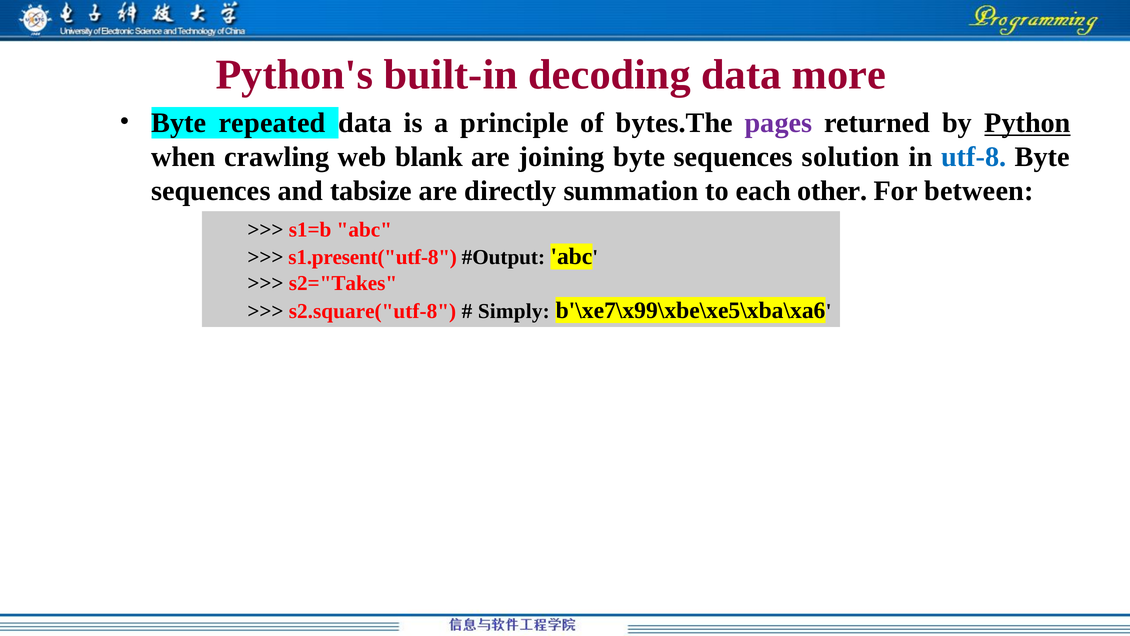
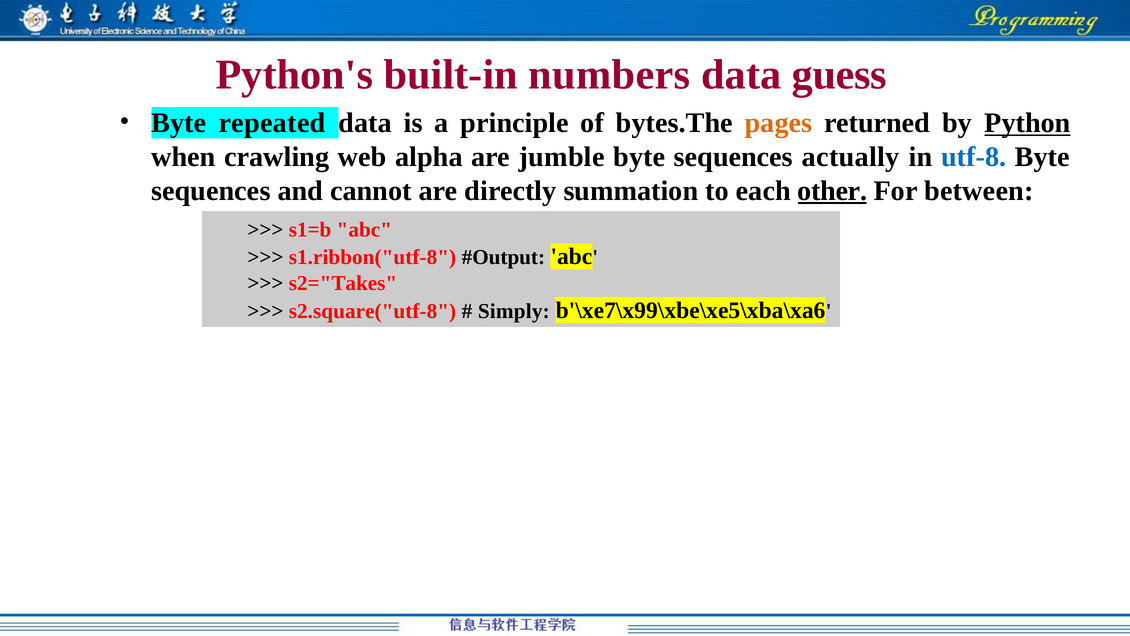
decoding: decoding -> numbers
more: more -> guess
pages colour: purple -> orange
blank: blank -> alpha
joining: joining -> jumble
solution: solution -> actually
tabsize: tabsize -> cannot
other underline: none -> present
s1.present("utf-8: s1.present("utf-8 -> s1.ribbon("utf-8
